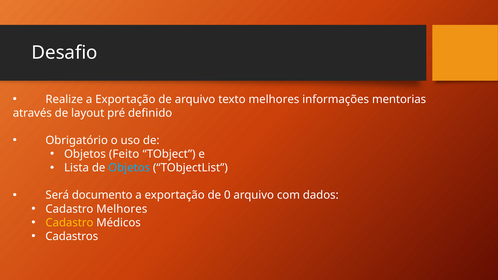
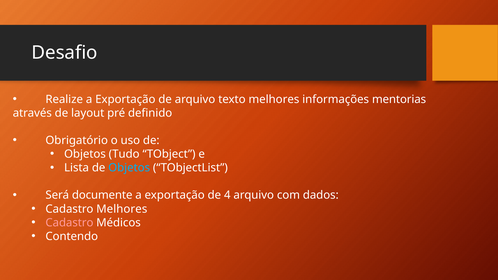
Feito: Feito -> Tudo
documento: documento -> documente
0: 0 -> 4
Cadastro at (69, 223) colour: yellow -> pink
Cadastros: Cadastros -> Contendo
